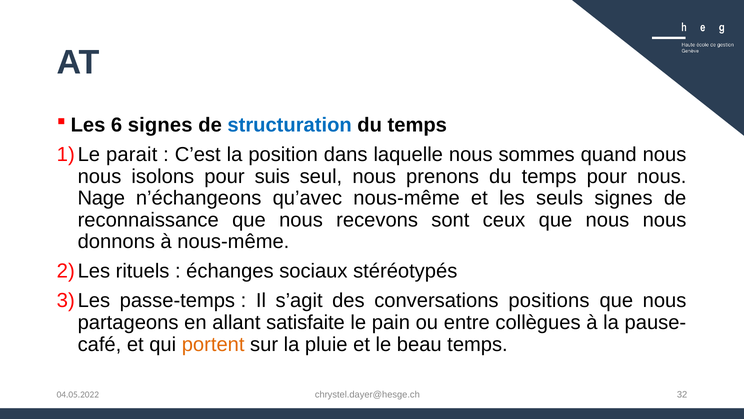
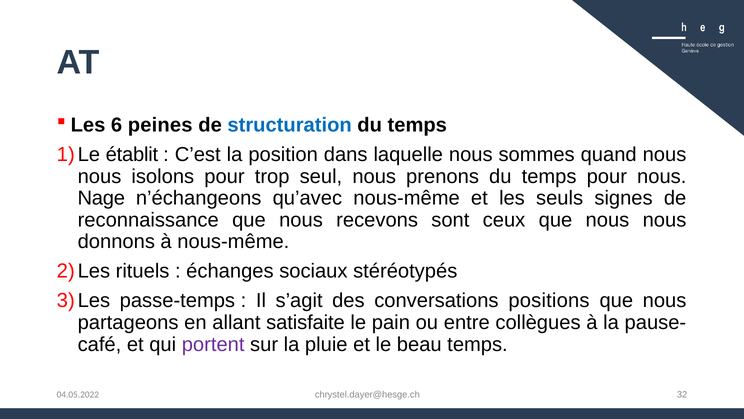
6 signes: signes -> peines
parait: parait -> établit
suis: suis -> trop
portent colour: orange -> purple
